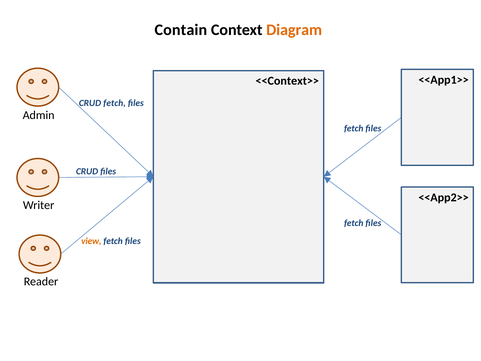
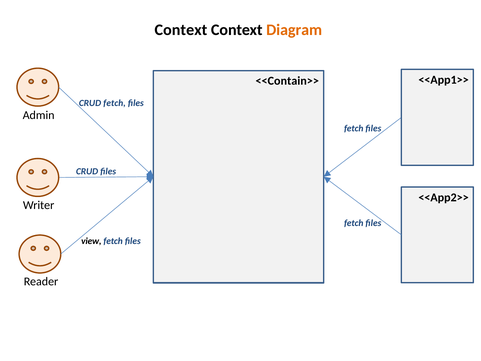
Contain at (181, 30): Contain -> Context
<<Context>>: <<Context>> -> <<Contain>>
view colour: orange -> black
